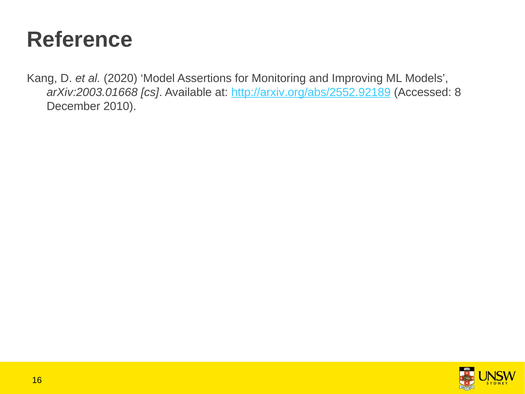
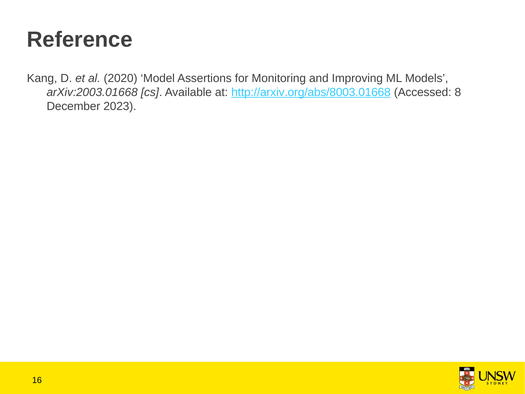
http://arxiv.org/abs/2552.92189: http://arxiv.org/abs/2552.92189 -> http://arxiv.org/abs/8003.01668
2010: 2010 -> 2023
